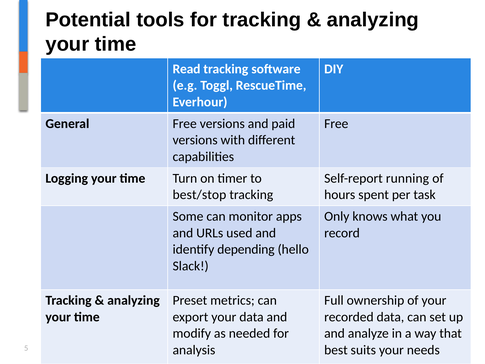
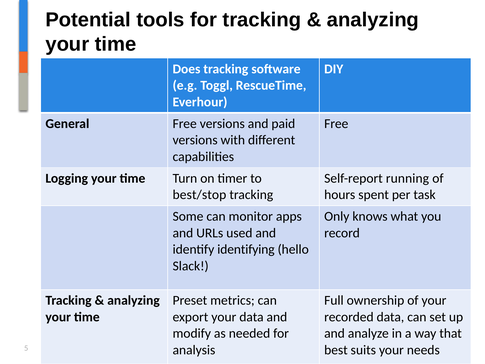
Read: Read -> Does
depending: depending -> identifying
